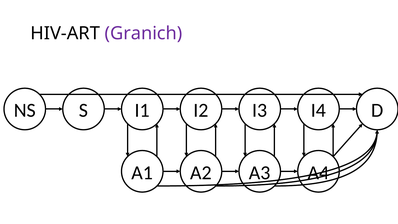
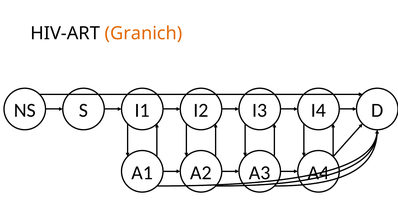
Granich colour: purple -> orange
